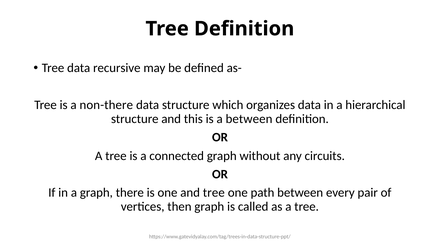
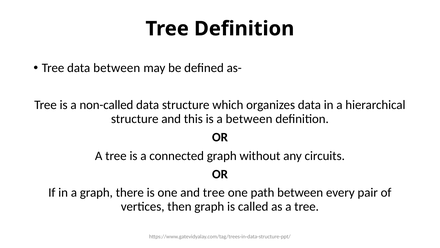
data recursive: recursive -> between
non-there: non-there -> non-called
